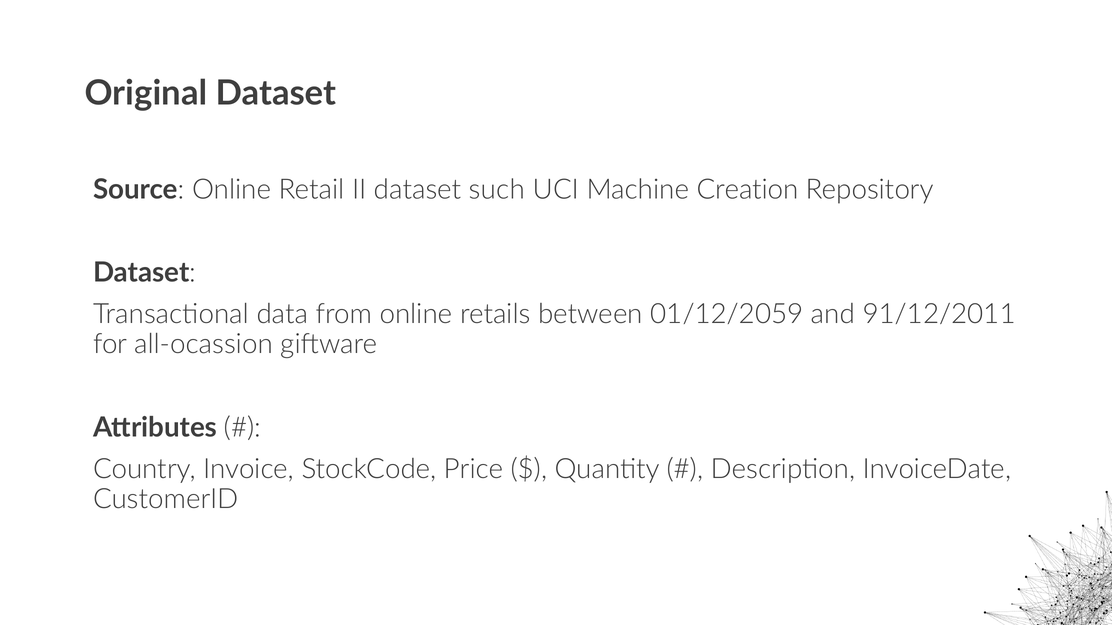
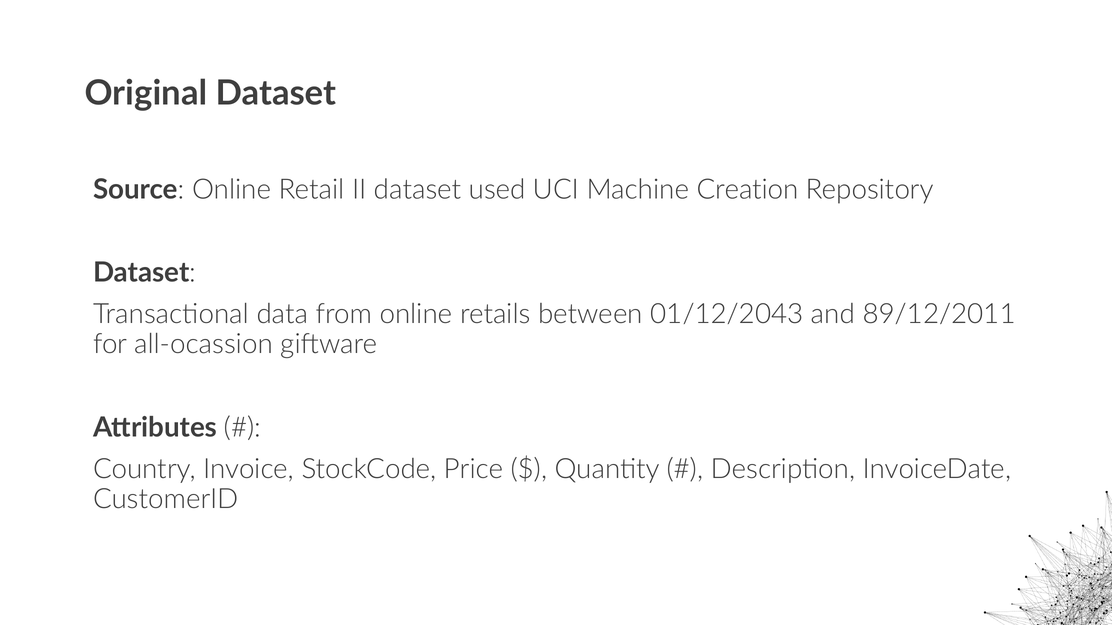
such: such -> used
01/12/2059: 01/12/2059 -> 01/12/2043
91/12/2011: 91/12/2011 -> 89/12/2011
